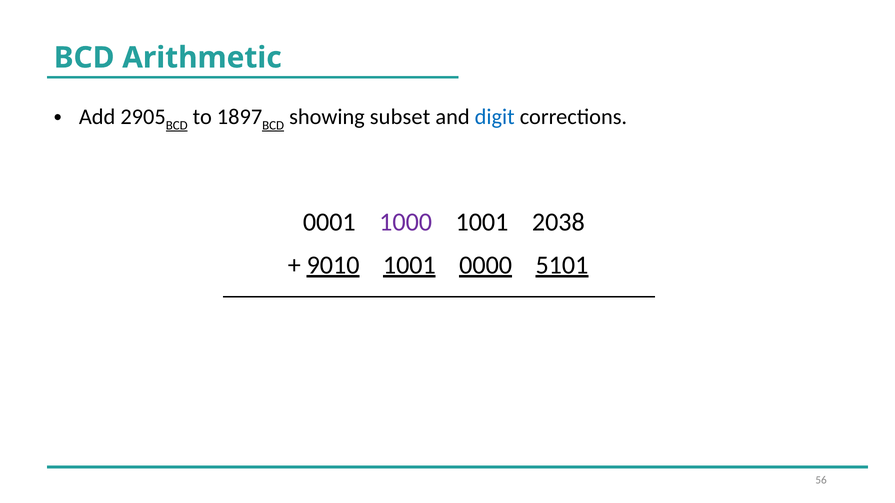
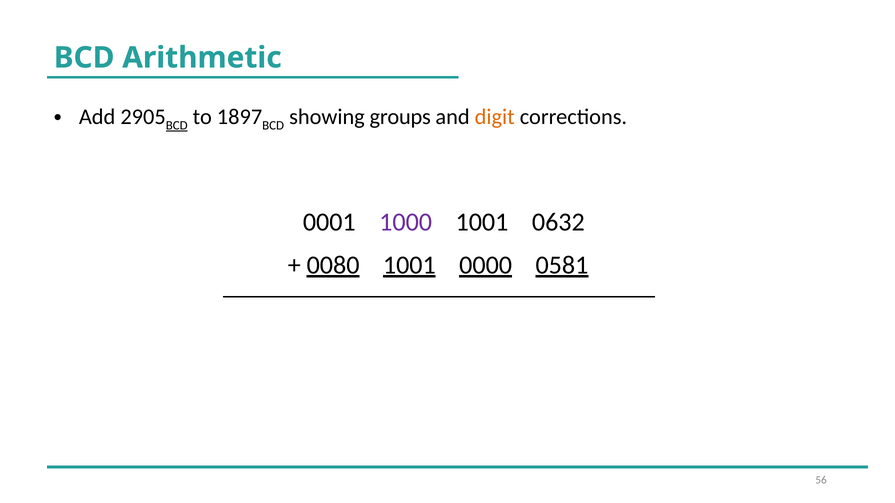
BCD at (273, 126) underline: present -> none
subset: subset -> groups
digit colour: blue -> orange
2038: 2038 -> 0632
9010: 9010 -> 0080
5101: 5101 -> 0581
